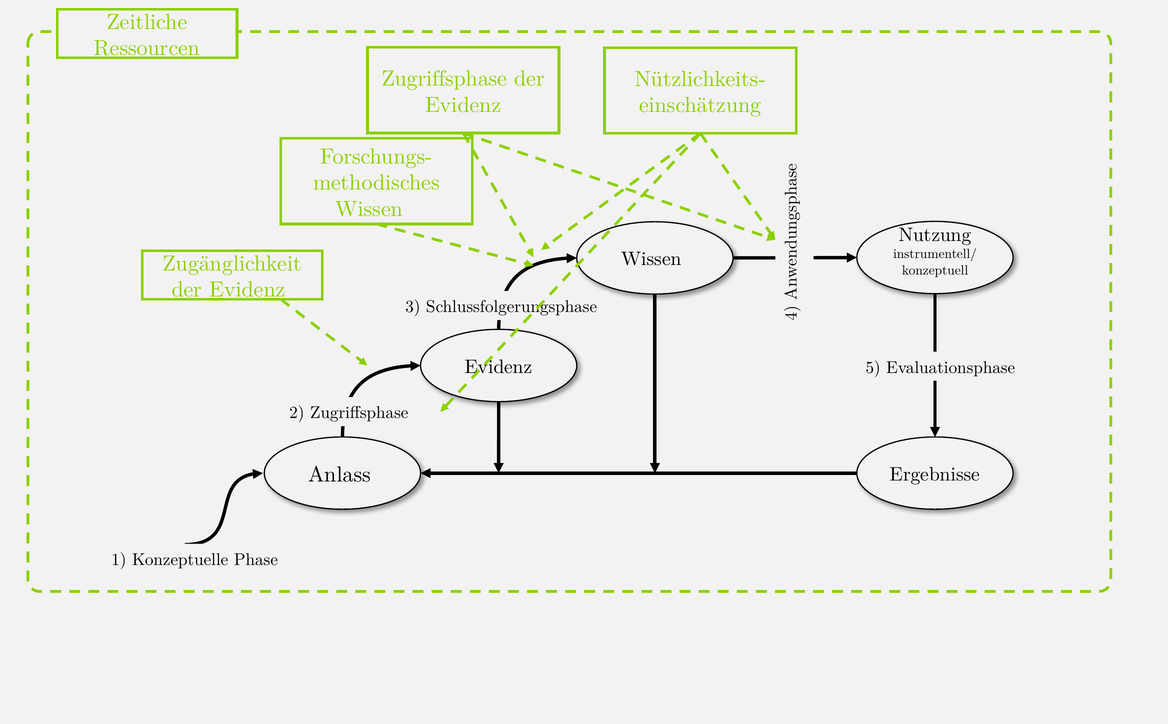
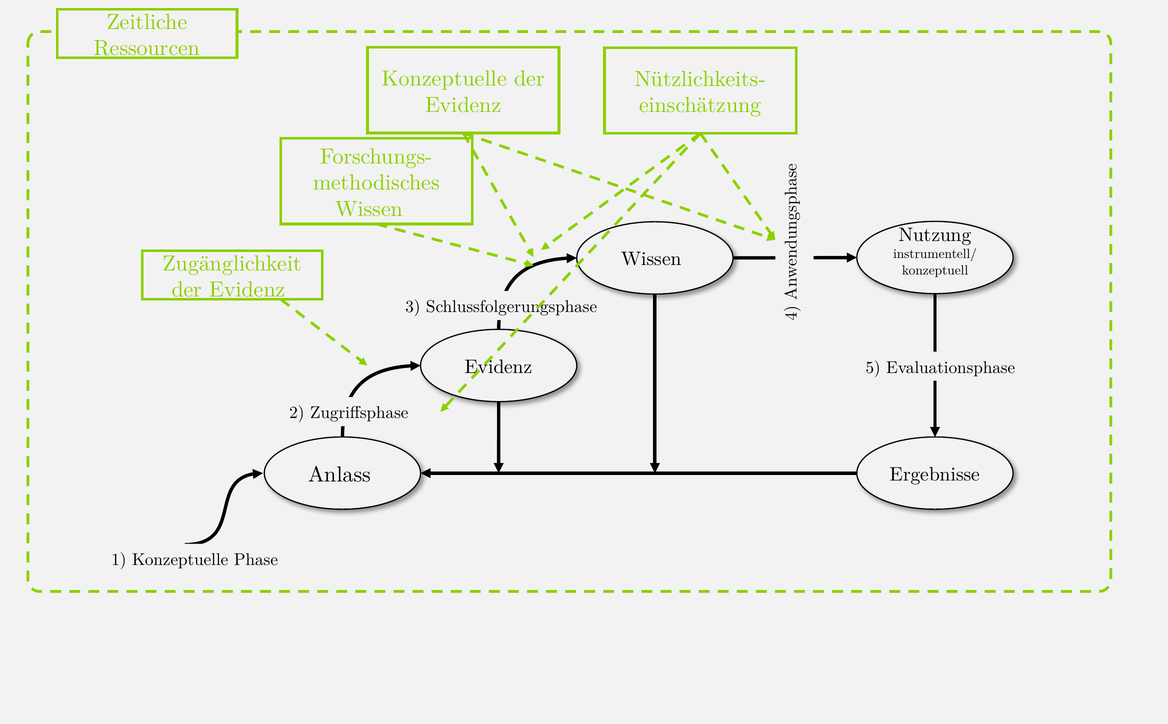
Zugriffsphase at (444, 79): Zugriffsphase -> Konzeptuelle
